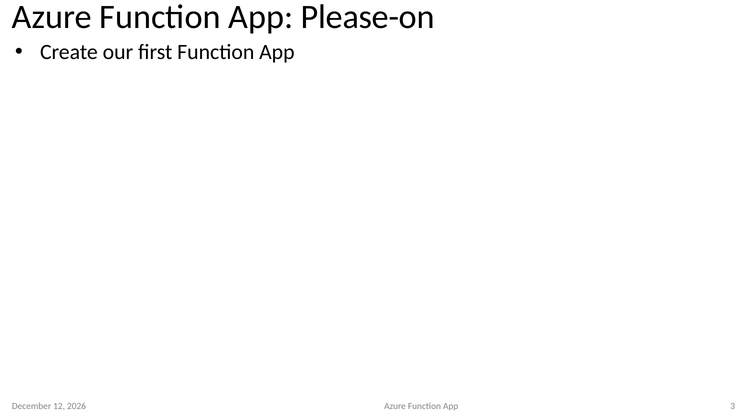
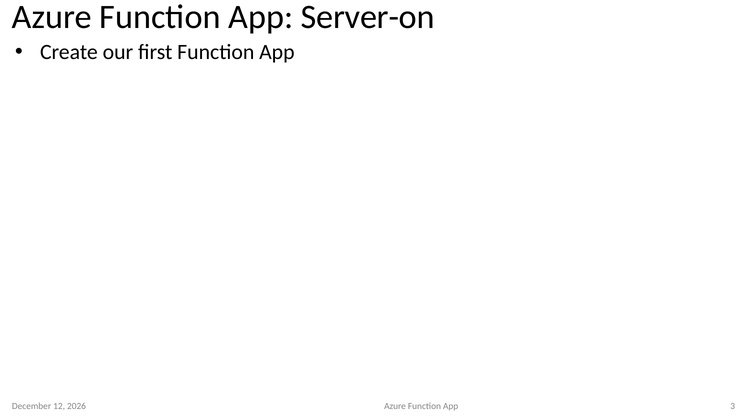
Please-on: Please-on -> Server-on
